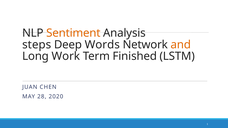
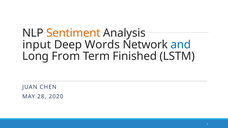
steps: steps -> input
and colour: orange -> blue
Work: Work -> From
